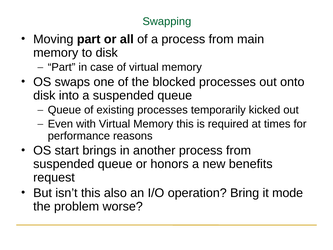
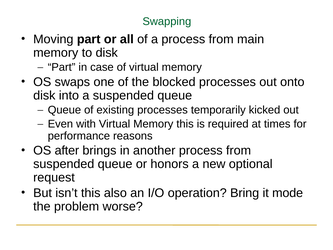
start: start -> after
benefits: benefits -> optional
